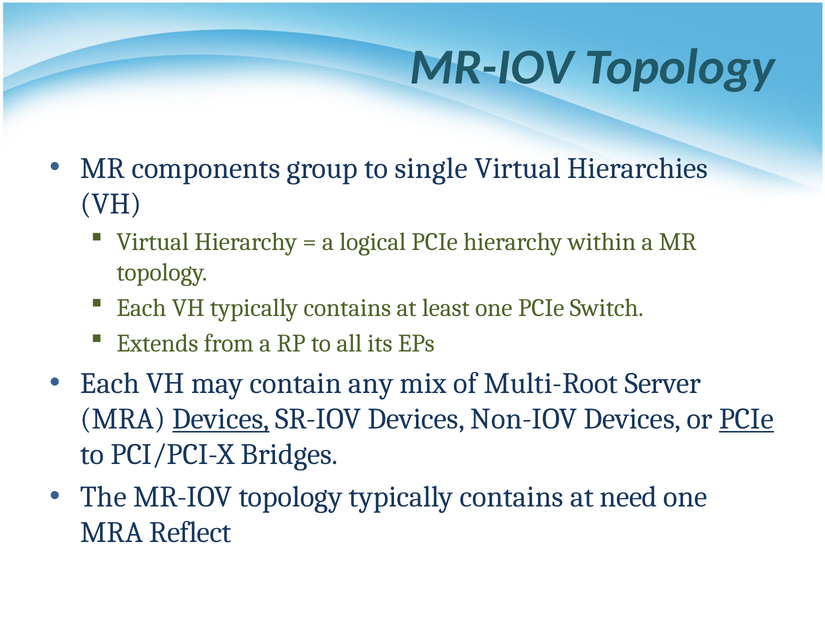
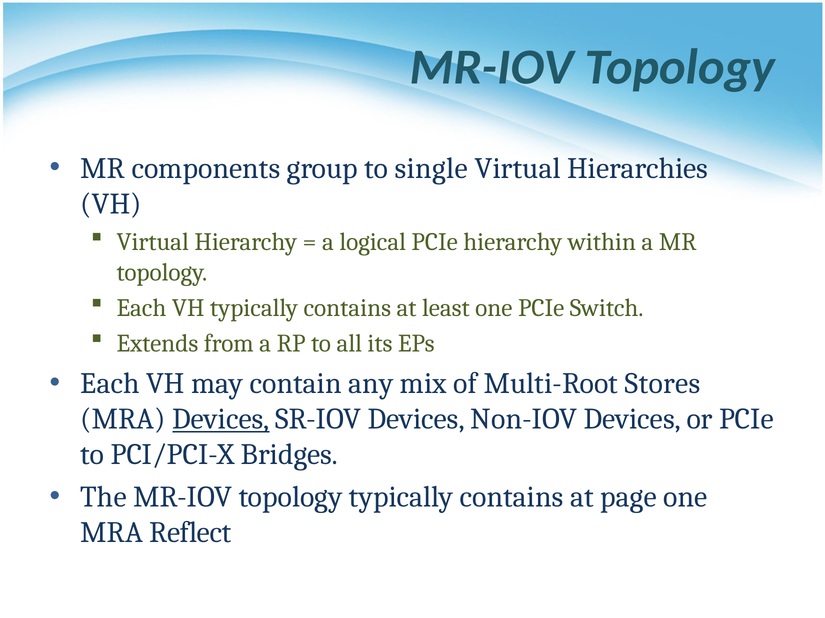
Server: Server -> Stores
PCIe at (746, 419) underline: present -> none
need: need -> page
